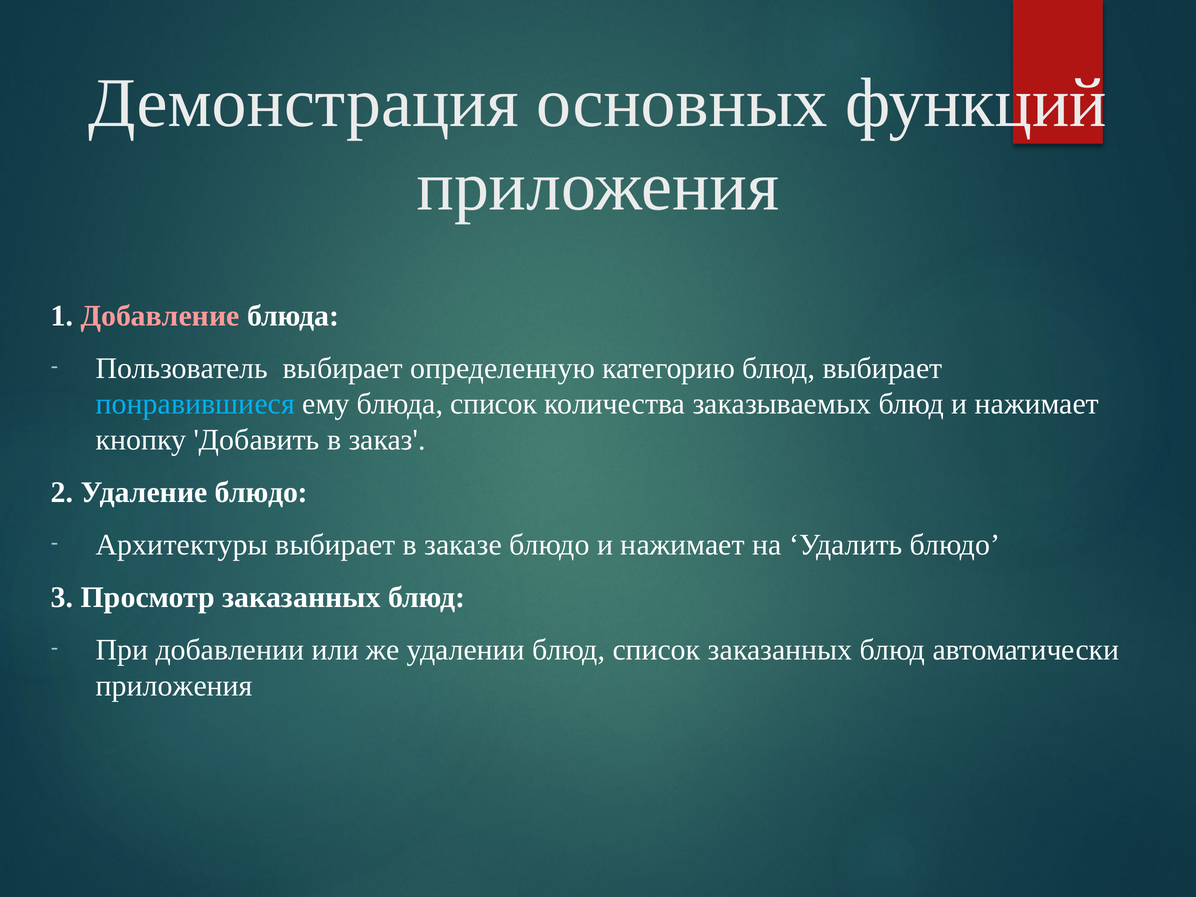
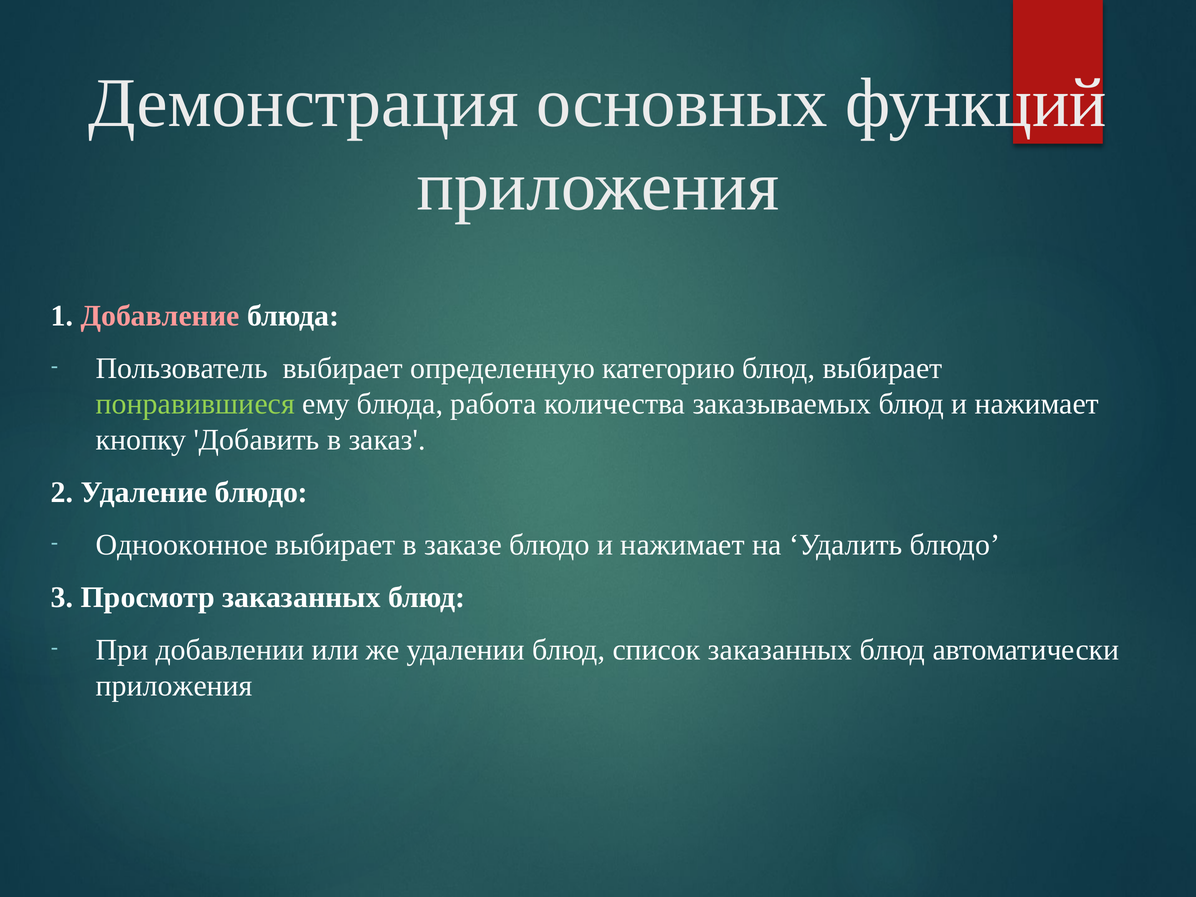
понравившиеся colour: light blue -> light green
блюда список: список -> работа
Архитектуры: Архитектуры -> Однооконное
